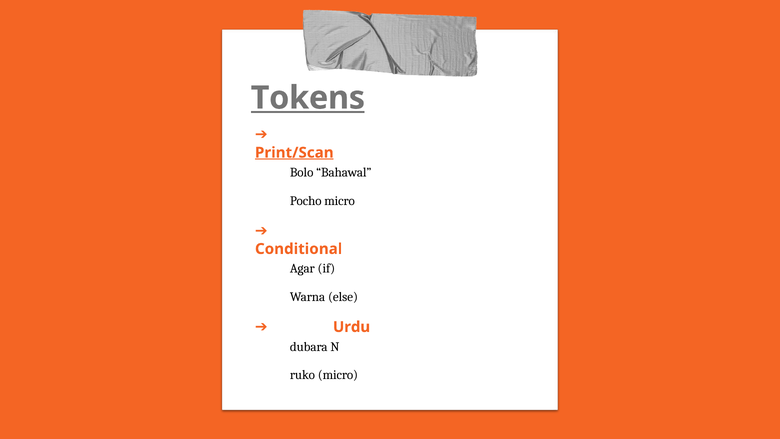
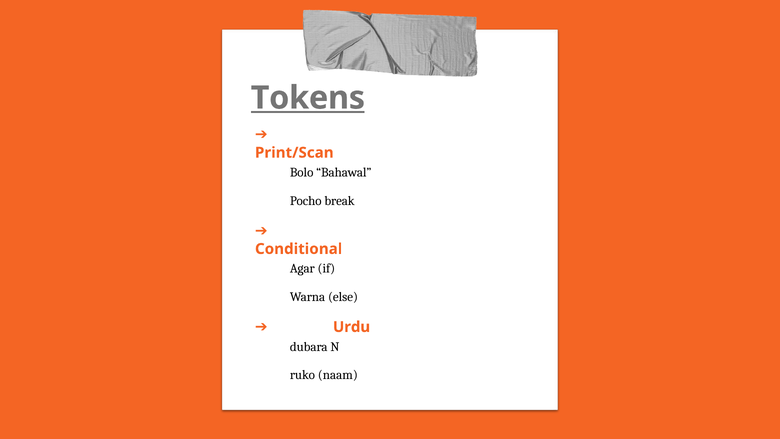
Print/Scan underline: present -> none
Pocho micro: micro -> break
ruko micro: micro -> naam
